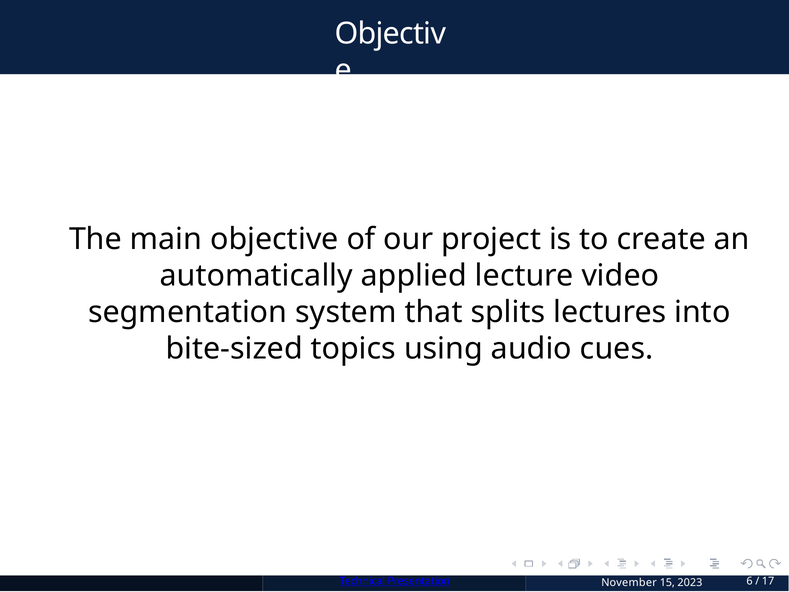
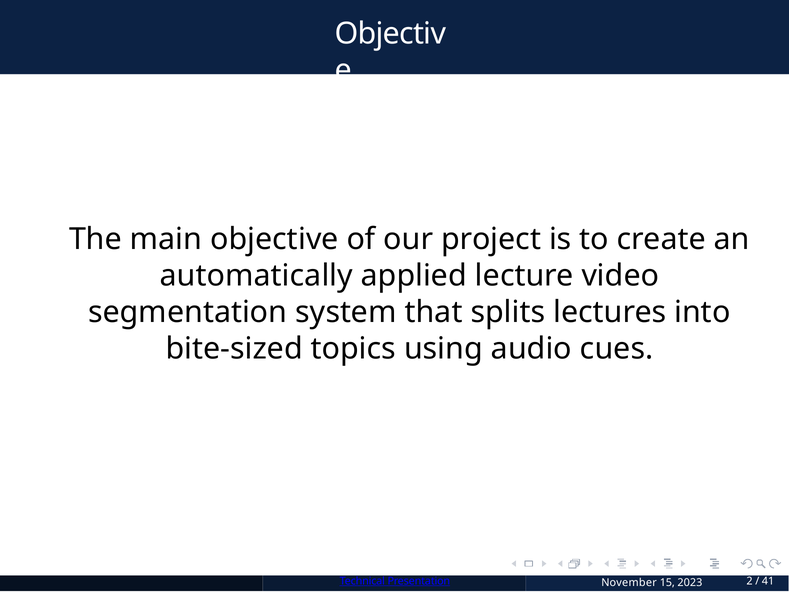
6: 6 -> 2
17: 17 -> 41
